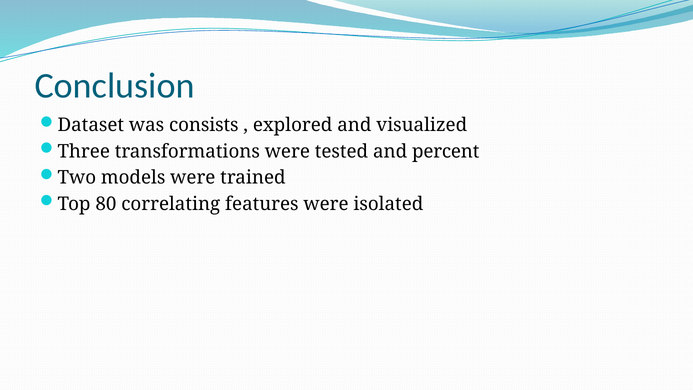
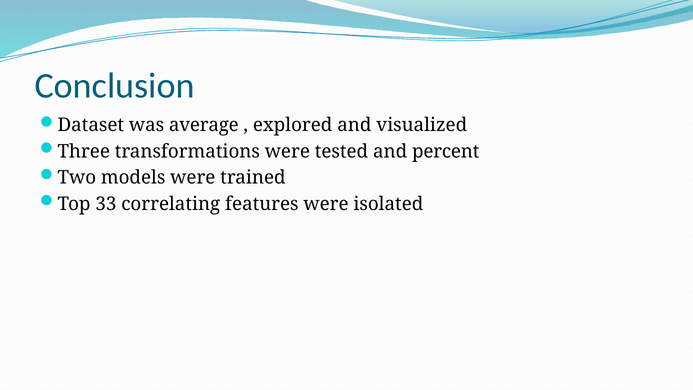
consists: consists -> average
80: 80 -> 33
